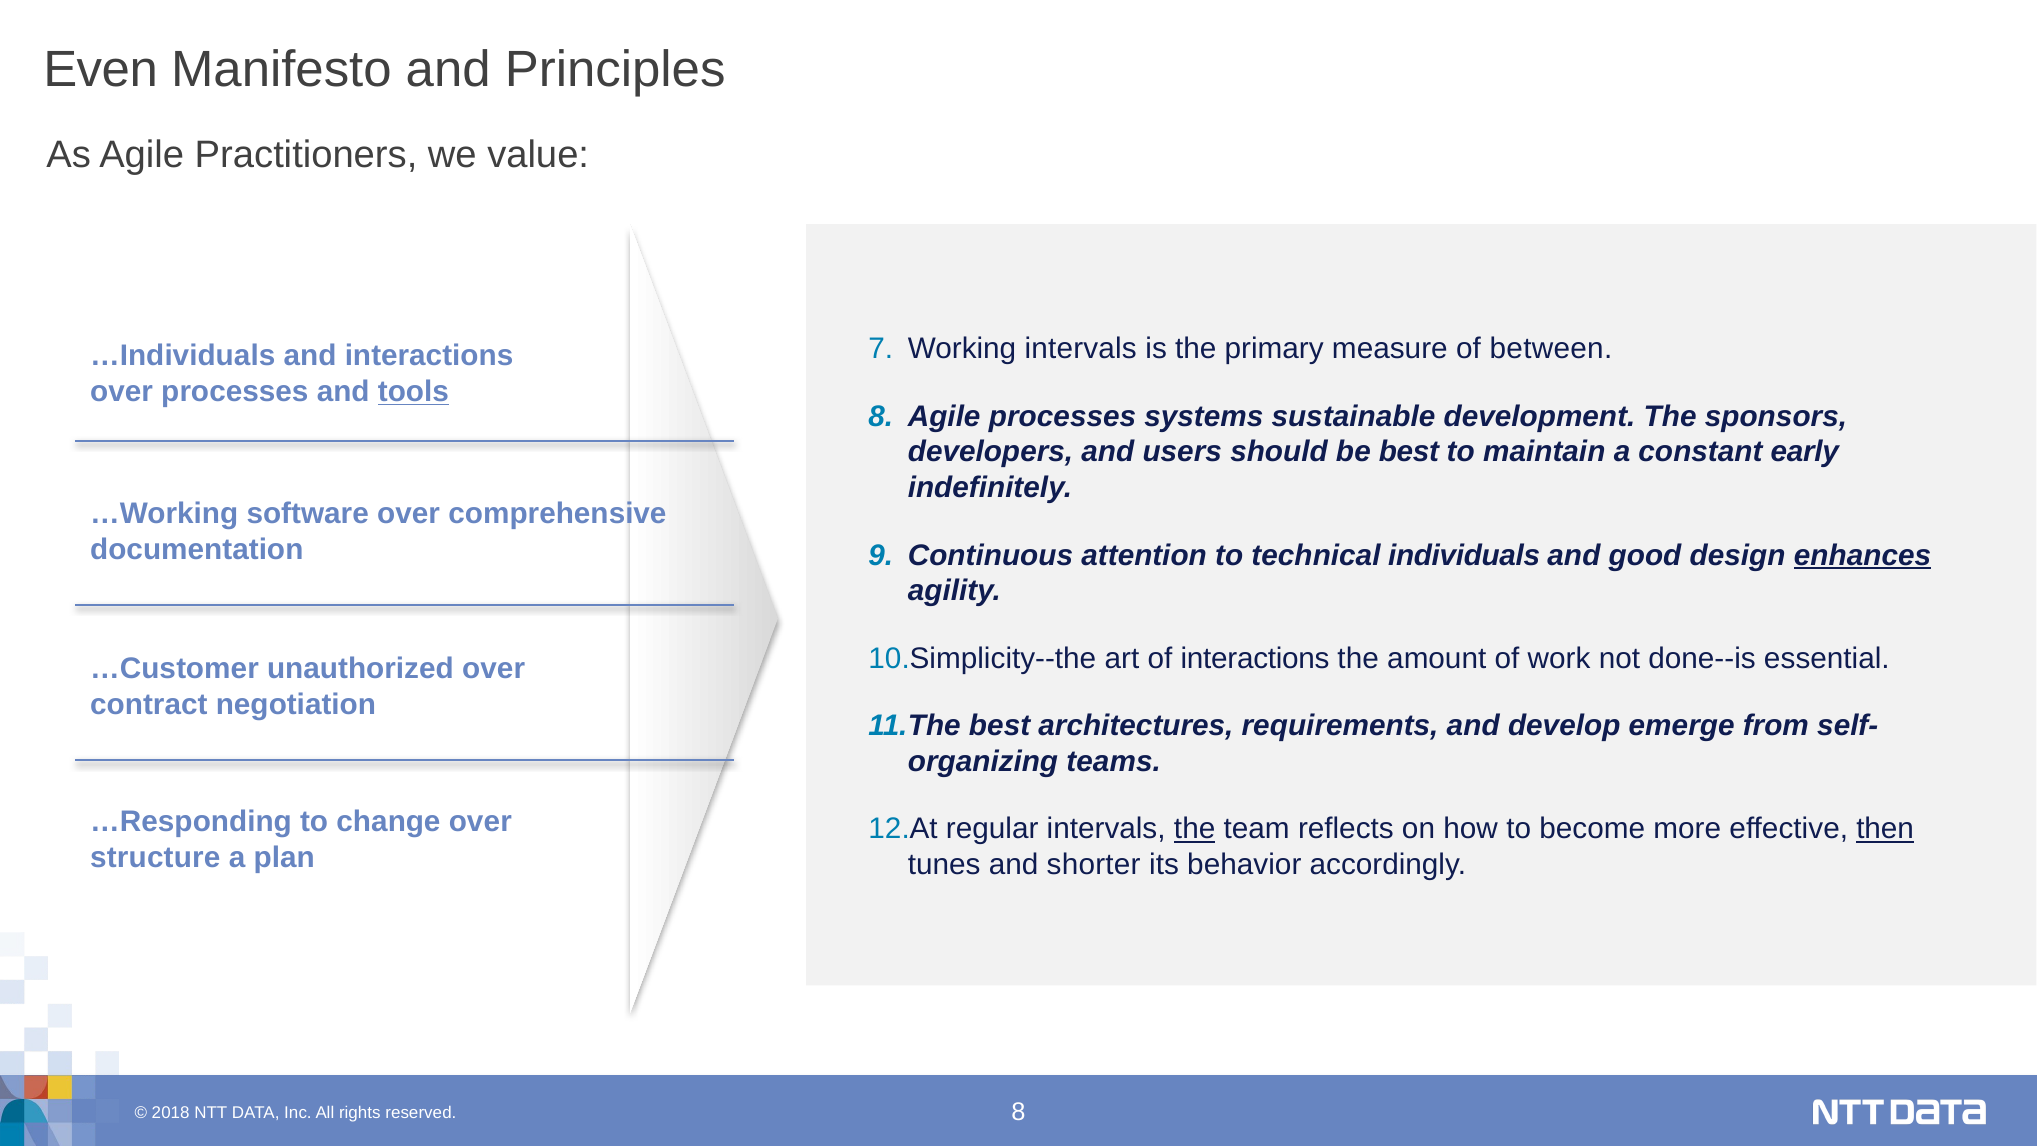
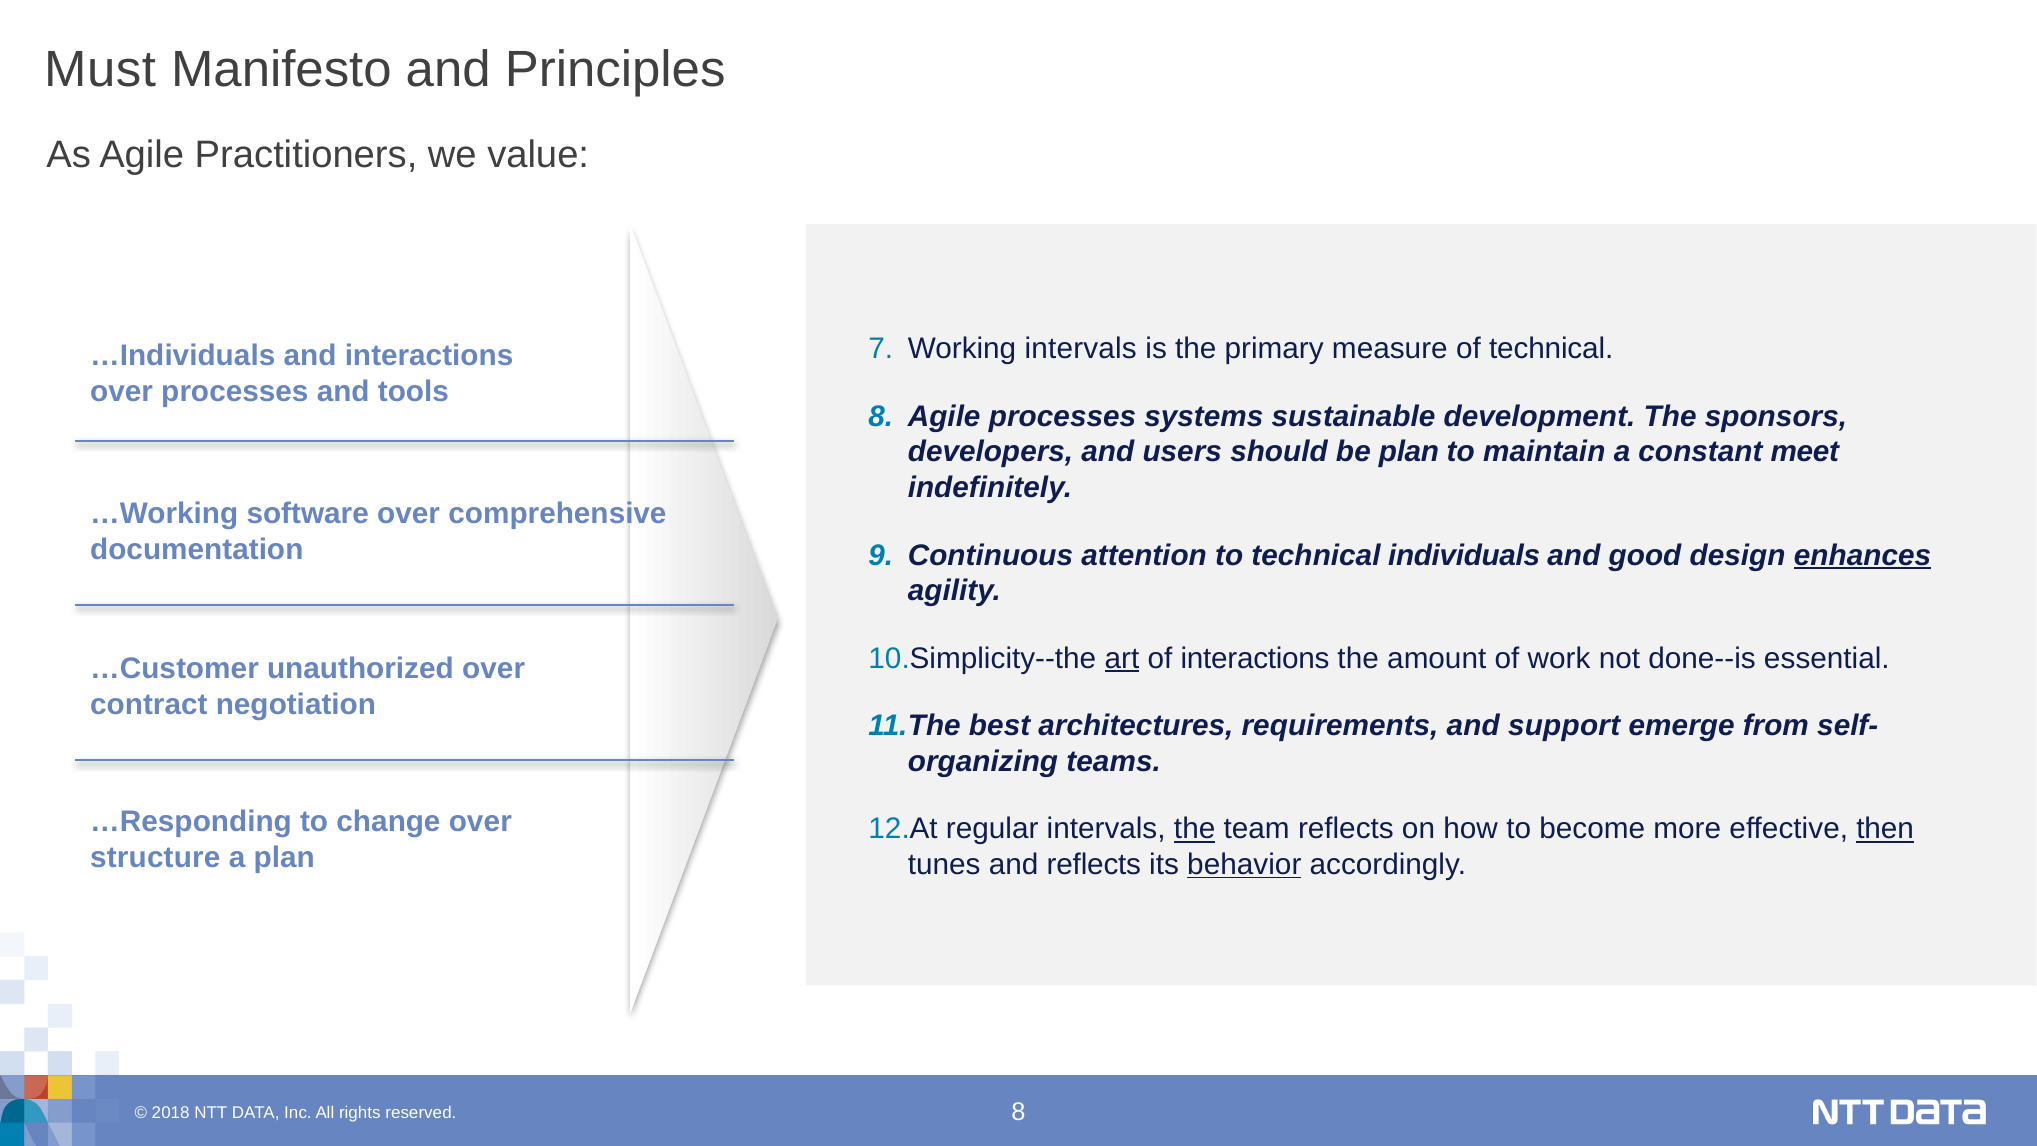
Even: Even -> Must
of between: between -> technical
tools underline: present -> none
be best: best -> plan
early: early -> meet
art underline: none -> present
develop: develop -> support
and shorter: shorter -> reflects
behavior underline: none -> present
